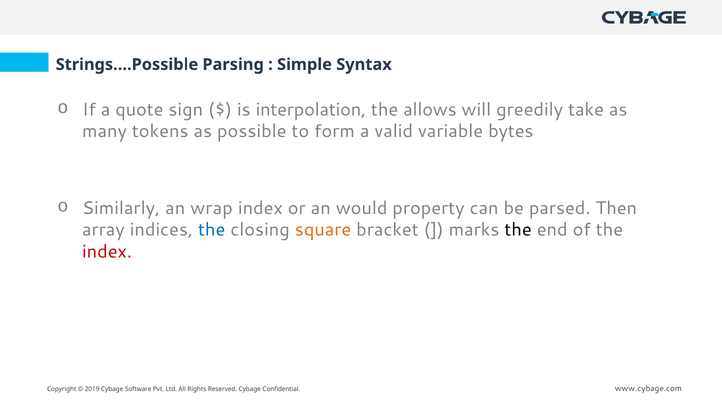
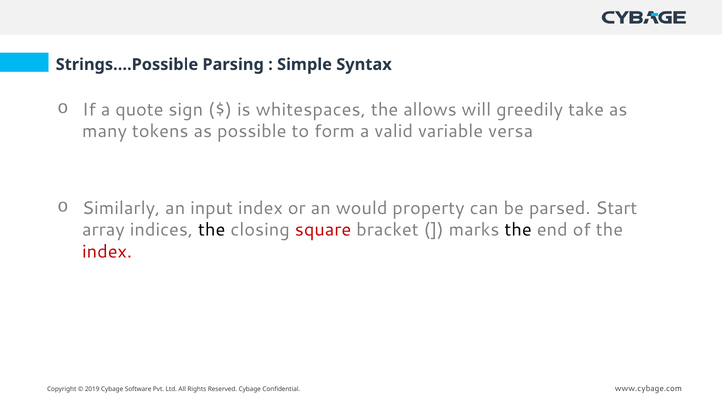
interpolation: interpolation -> whitespaces
bytes: bytes -> versa
wrap: wrap -> input
Then: Then -> Start
the at (212, 230) colour: blue -> black
square colour: orange -> red
